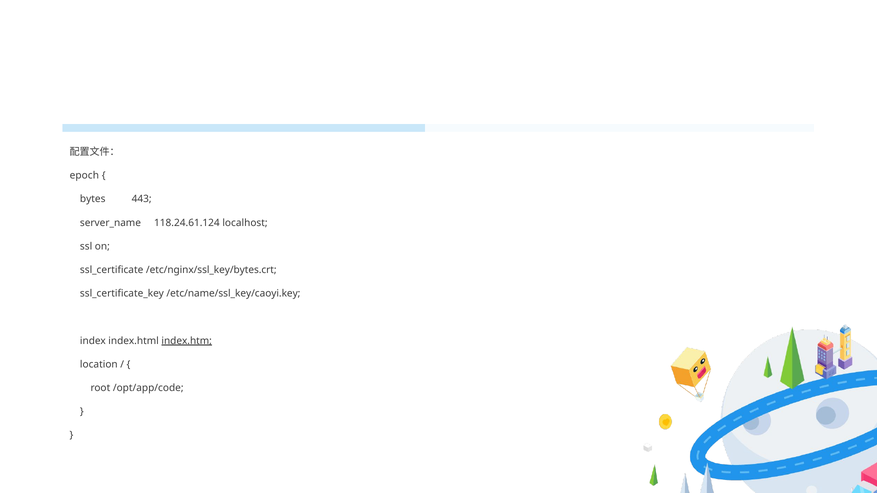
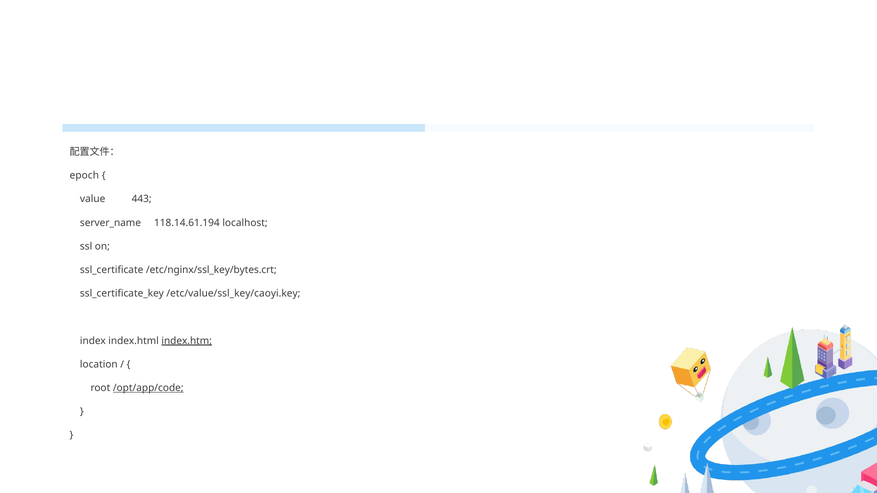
bytes: bytes -> value
118.24.61.124: 118.24.61.124 -> 118.14.61.194
/etc/name/ssl_key/caoyi.key: /etc/name/ssl_key/caoyi.key -> /etc/value/ssl_key/caoyi.key
/opt/app/code underline: none -> present
